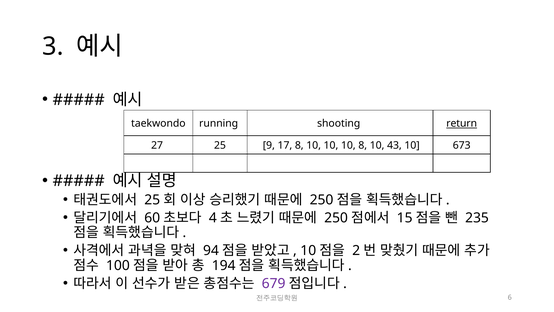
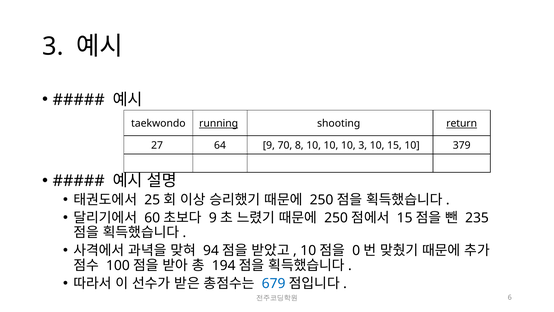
running underline: none -> present
27 25: 25 -> 64
17: 17 -> 70
10 8: 8 -> 3
10 43: 43 -> 15
673: 673 -> 379
4 at (213, 218): 4 -> 9
2: 2 -> 0
679 colour: purple -> blue
